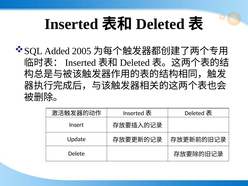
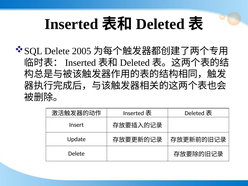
Added at (57, 51): Added -> Delete
